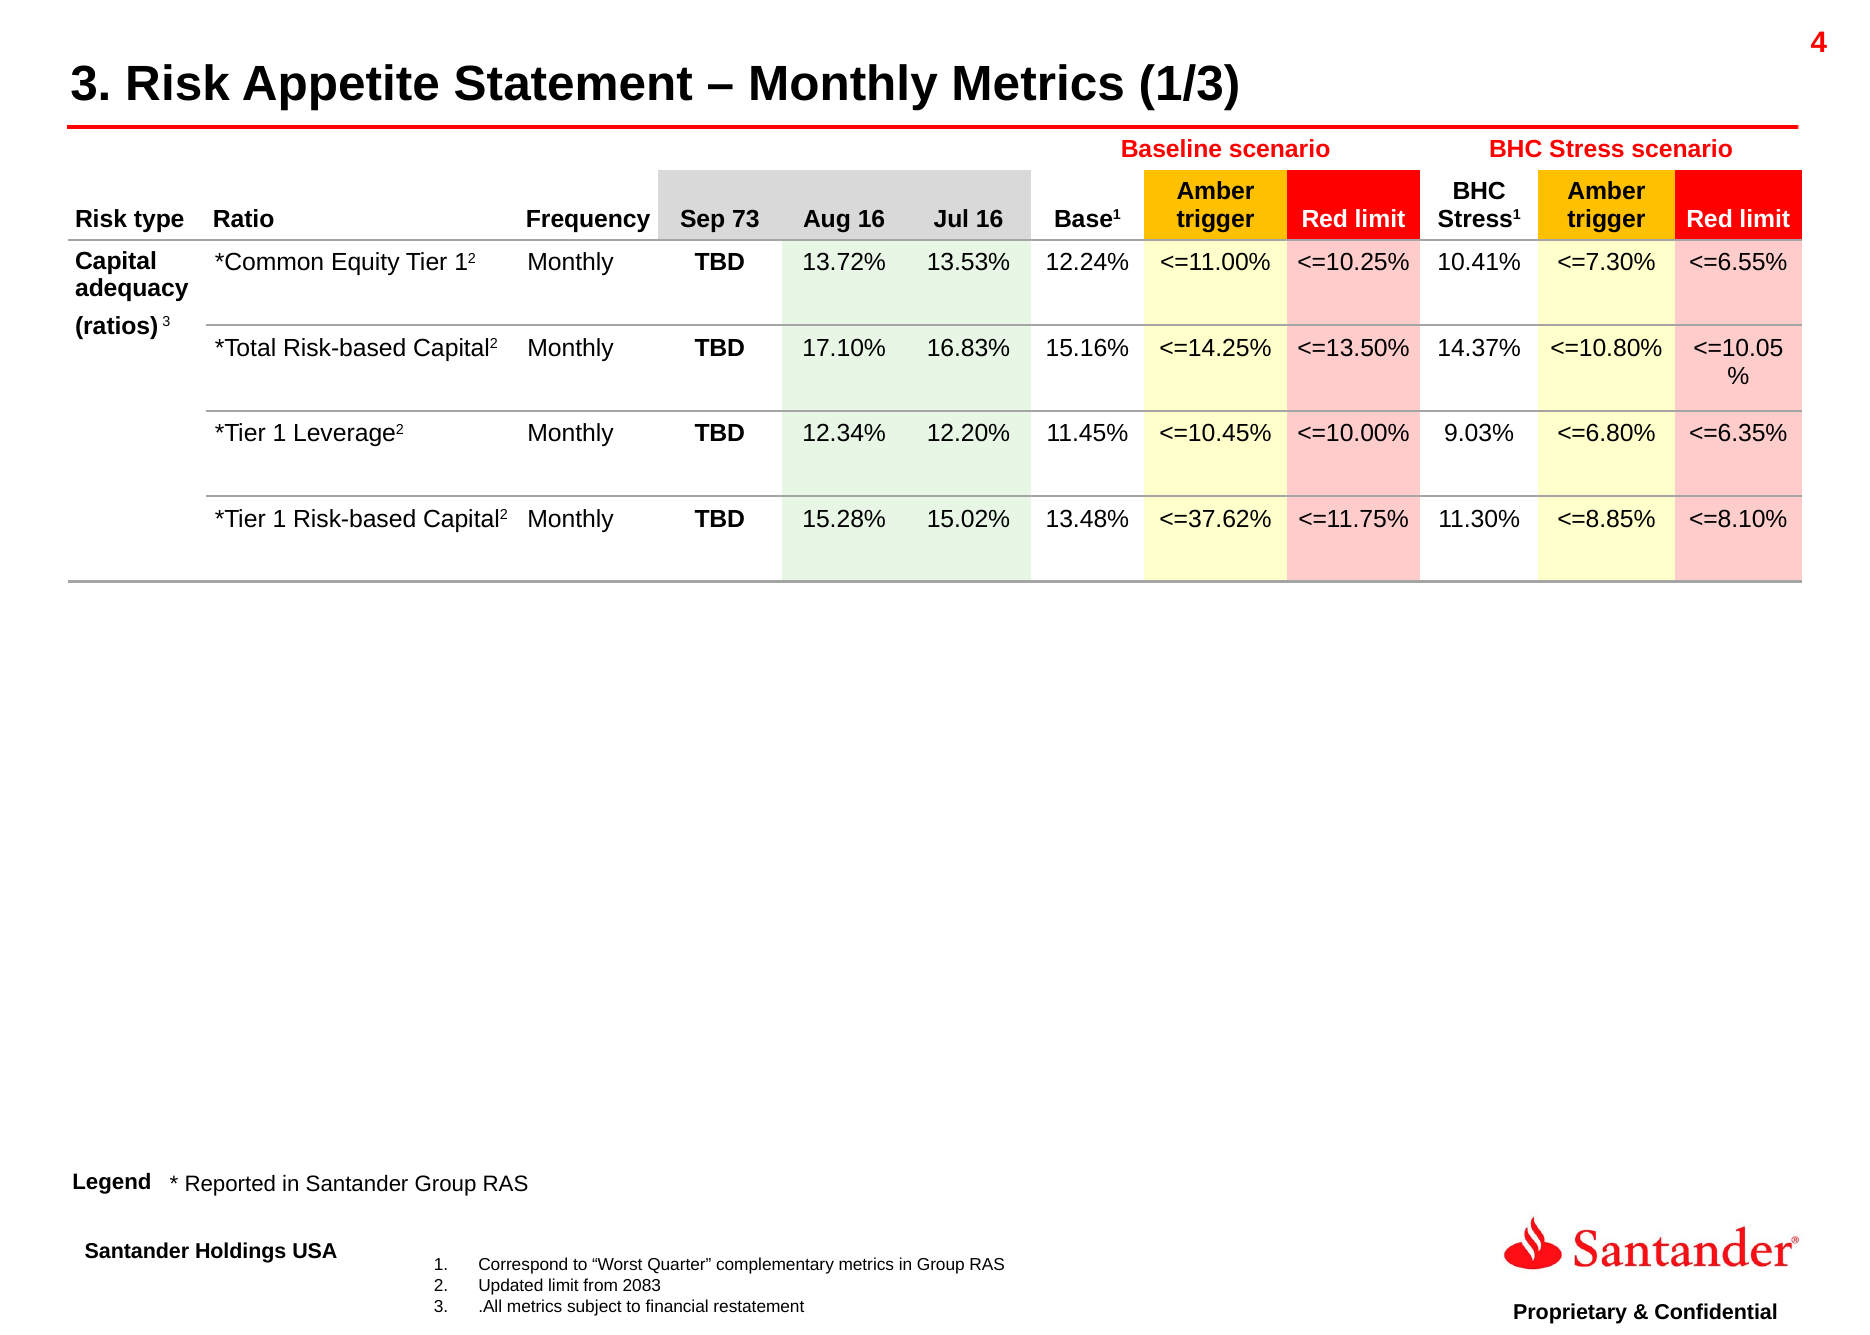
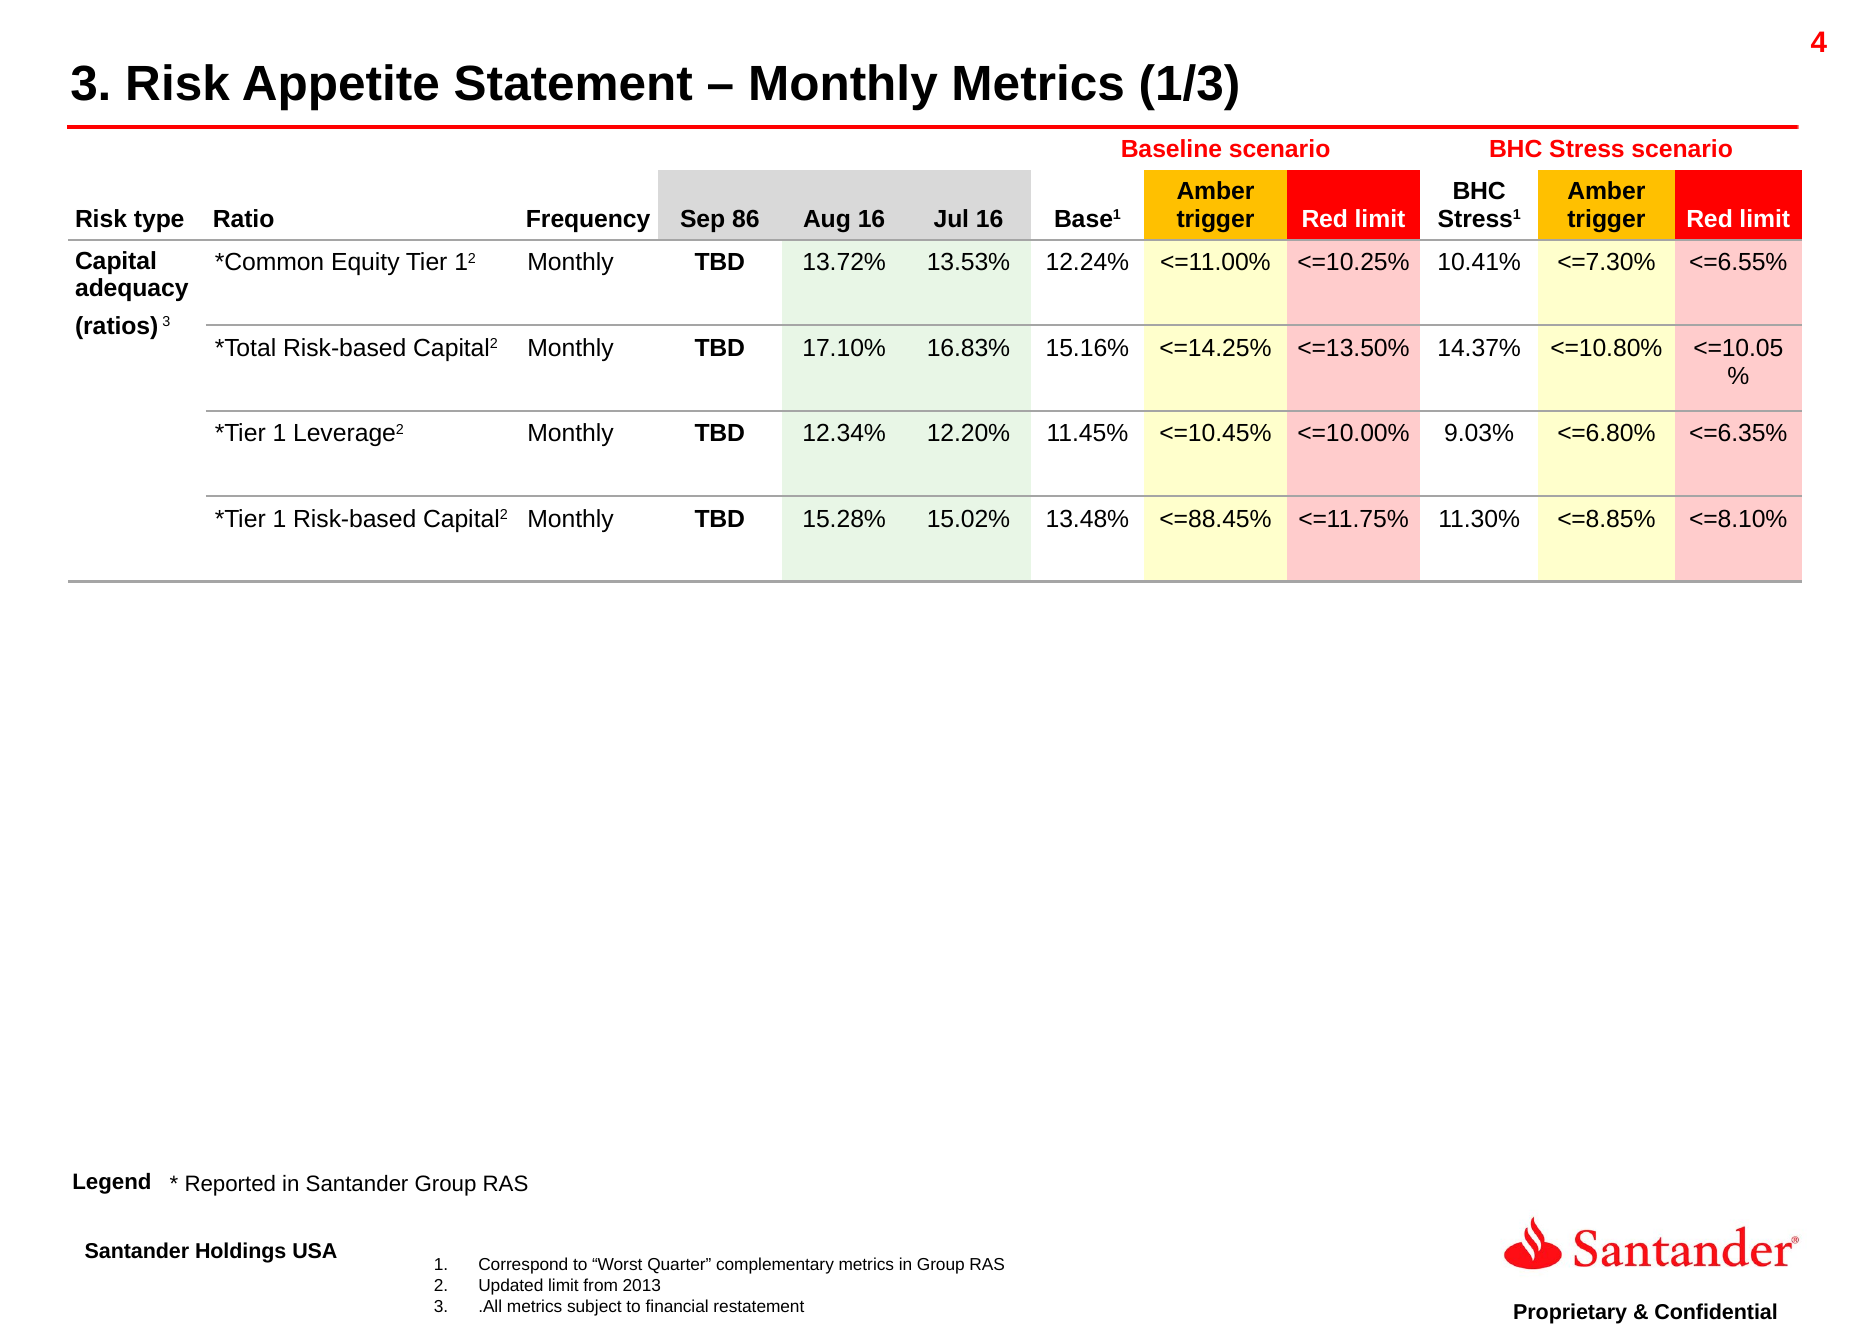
73: 73 -> 86
<=37.62%: <=37.62% -> <=88.45%
2083: 2083 -> 2013
